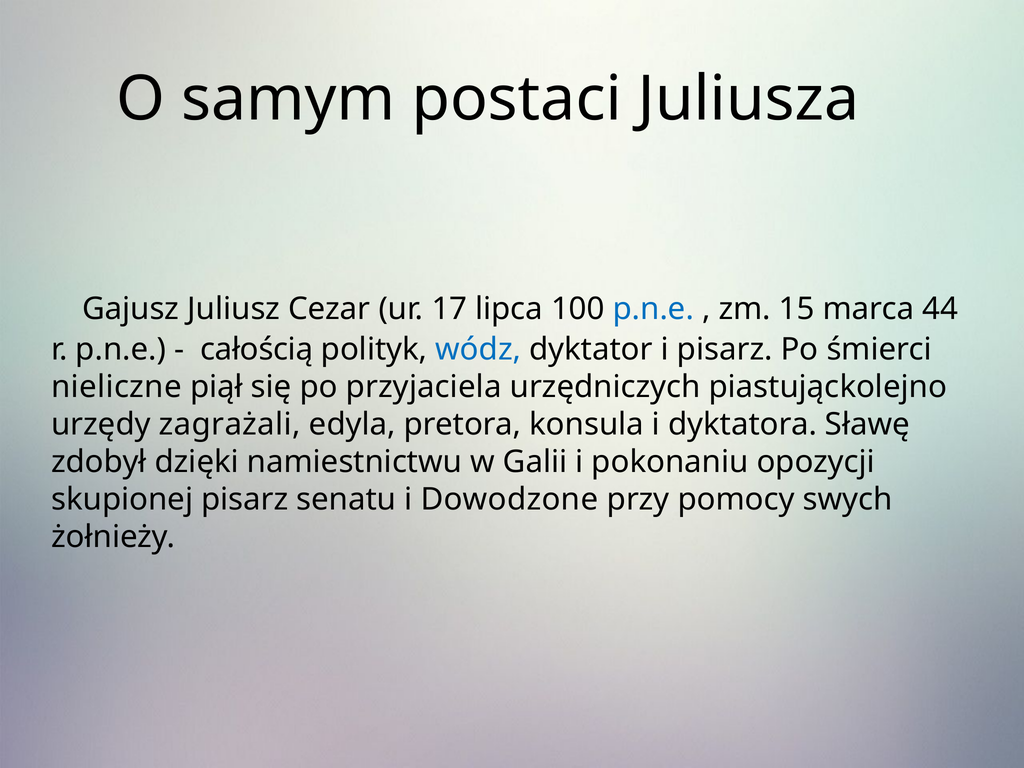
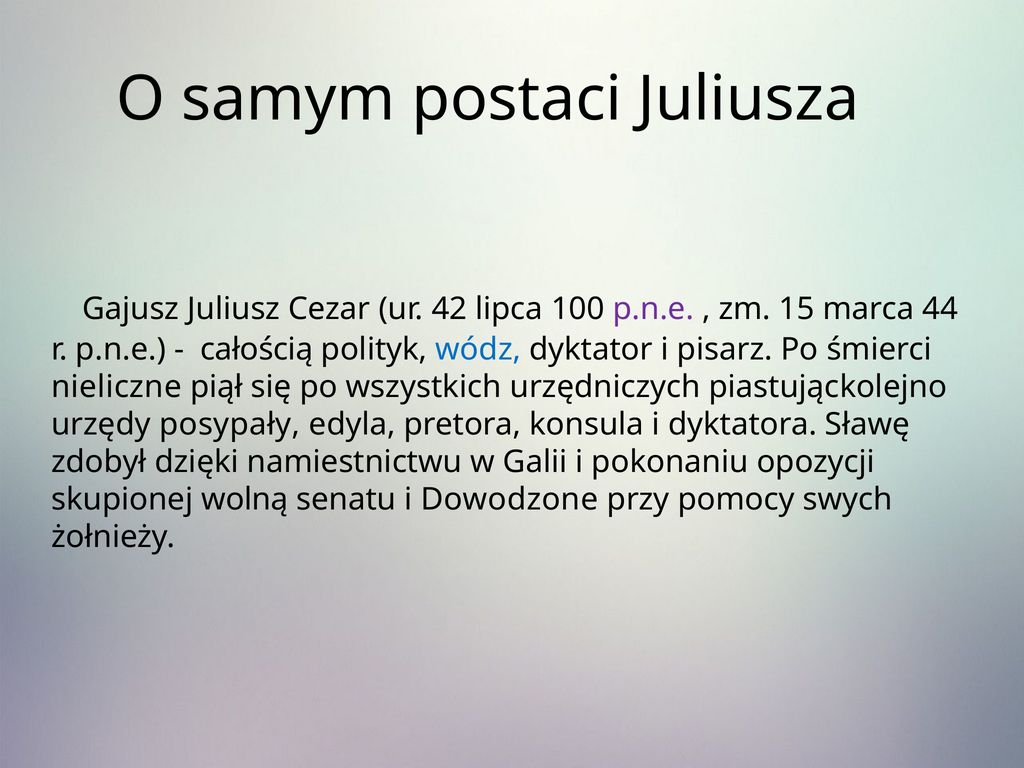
17: 17 -> 42
p.n.e at (653, 309) colour: blue -> purple
przyjaciela: przyjaciela -> wszystkich
zagrażali: zagrażali -> posypały
skupionej pisarz: pisarz -> wolną
